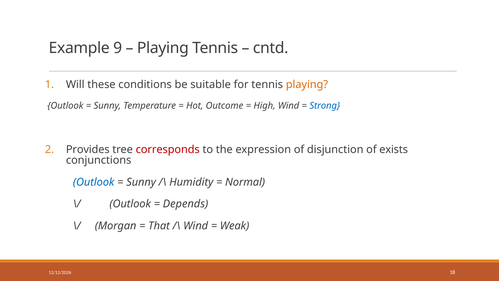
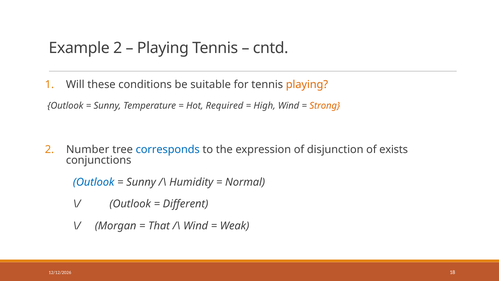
Example 9: 9 -> 2
Outcome: Outcome -> Required
Strong colour: blue -> orange
Provides: Provides -> Number
corresponds colour: red -> blue
Depends: Depends -> Different
